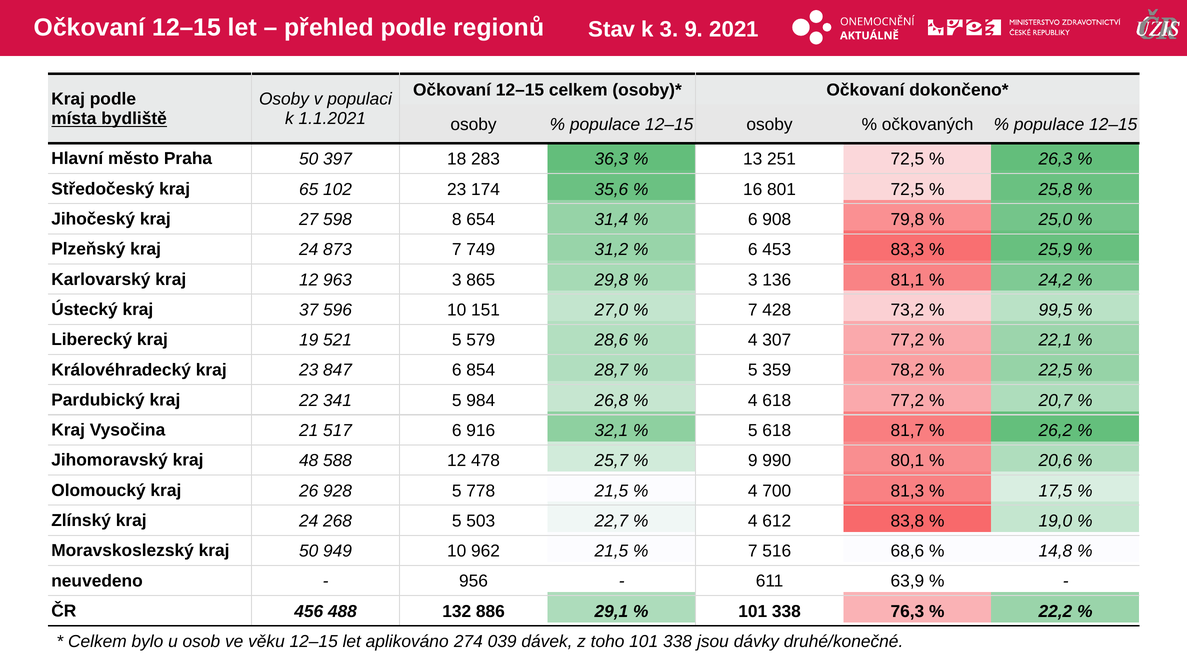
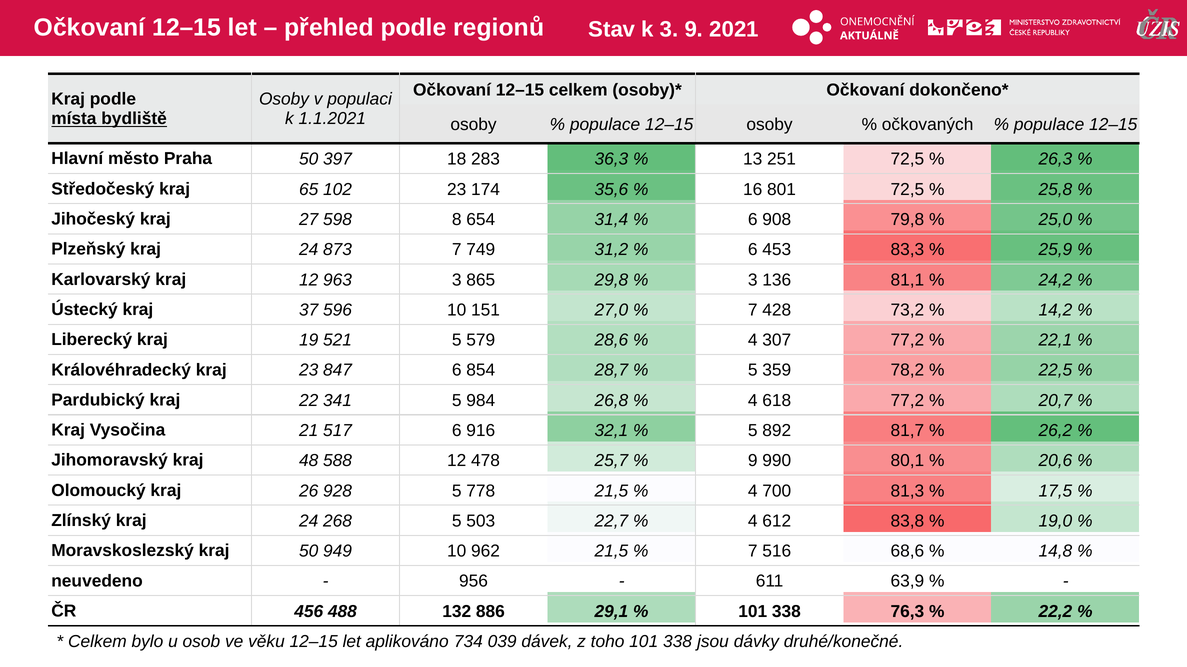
99,5: 99,5 -> 14,2
5 618: 618 -> 892
274: 274 -> 734
